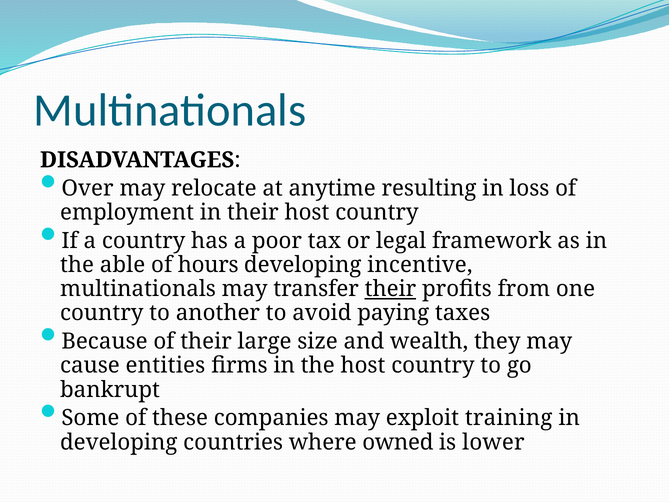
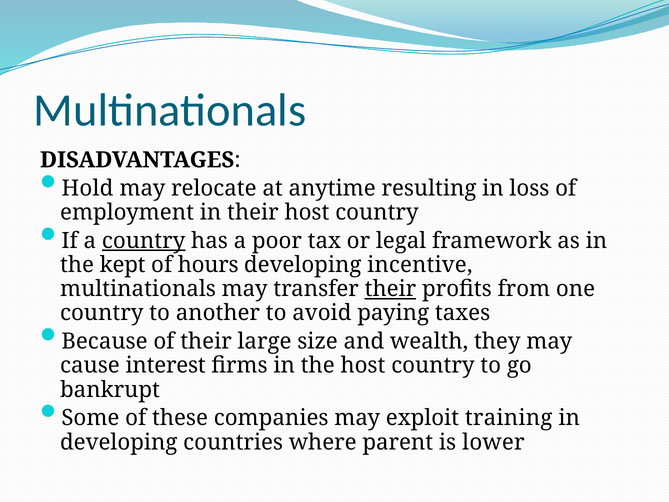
Over: Over -> Hold
country at (144, 241) underline: none -> present
able: able -> kept
entities: entities -> interest
owned: owned -> parent
